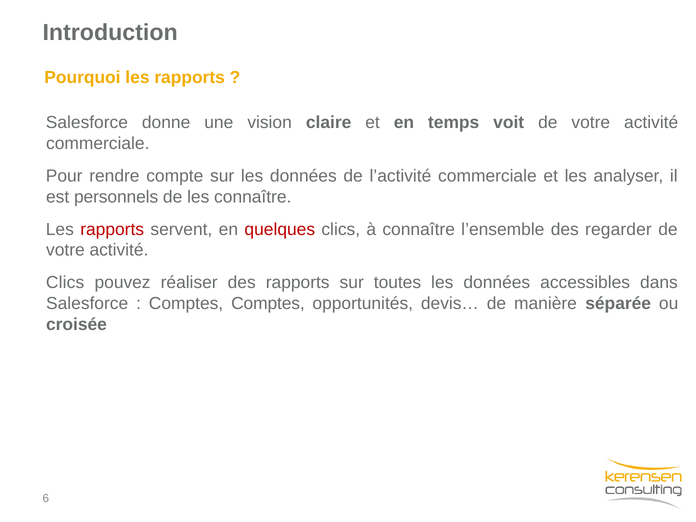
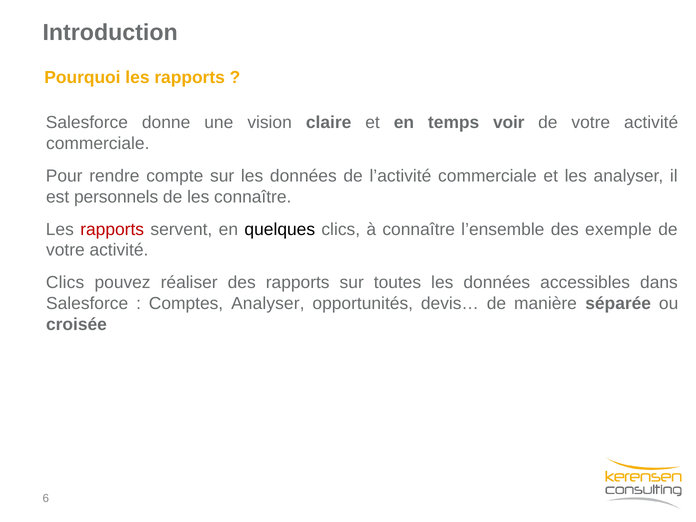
voit: voit -> voir
quelques colour: red -> black
regarder: regarder -> exemple
Comptes Comptes: Comptes -> Analyser
